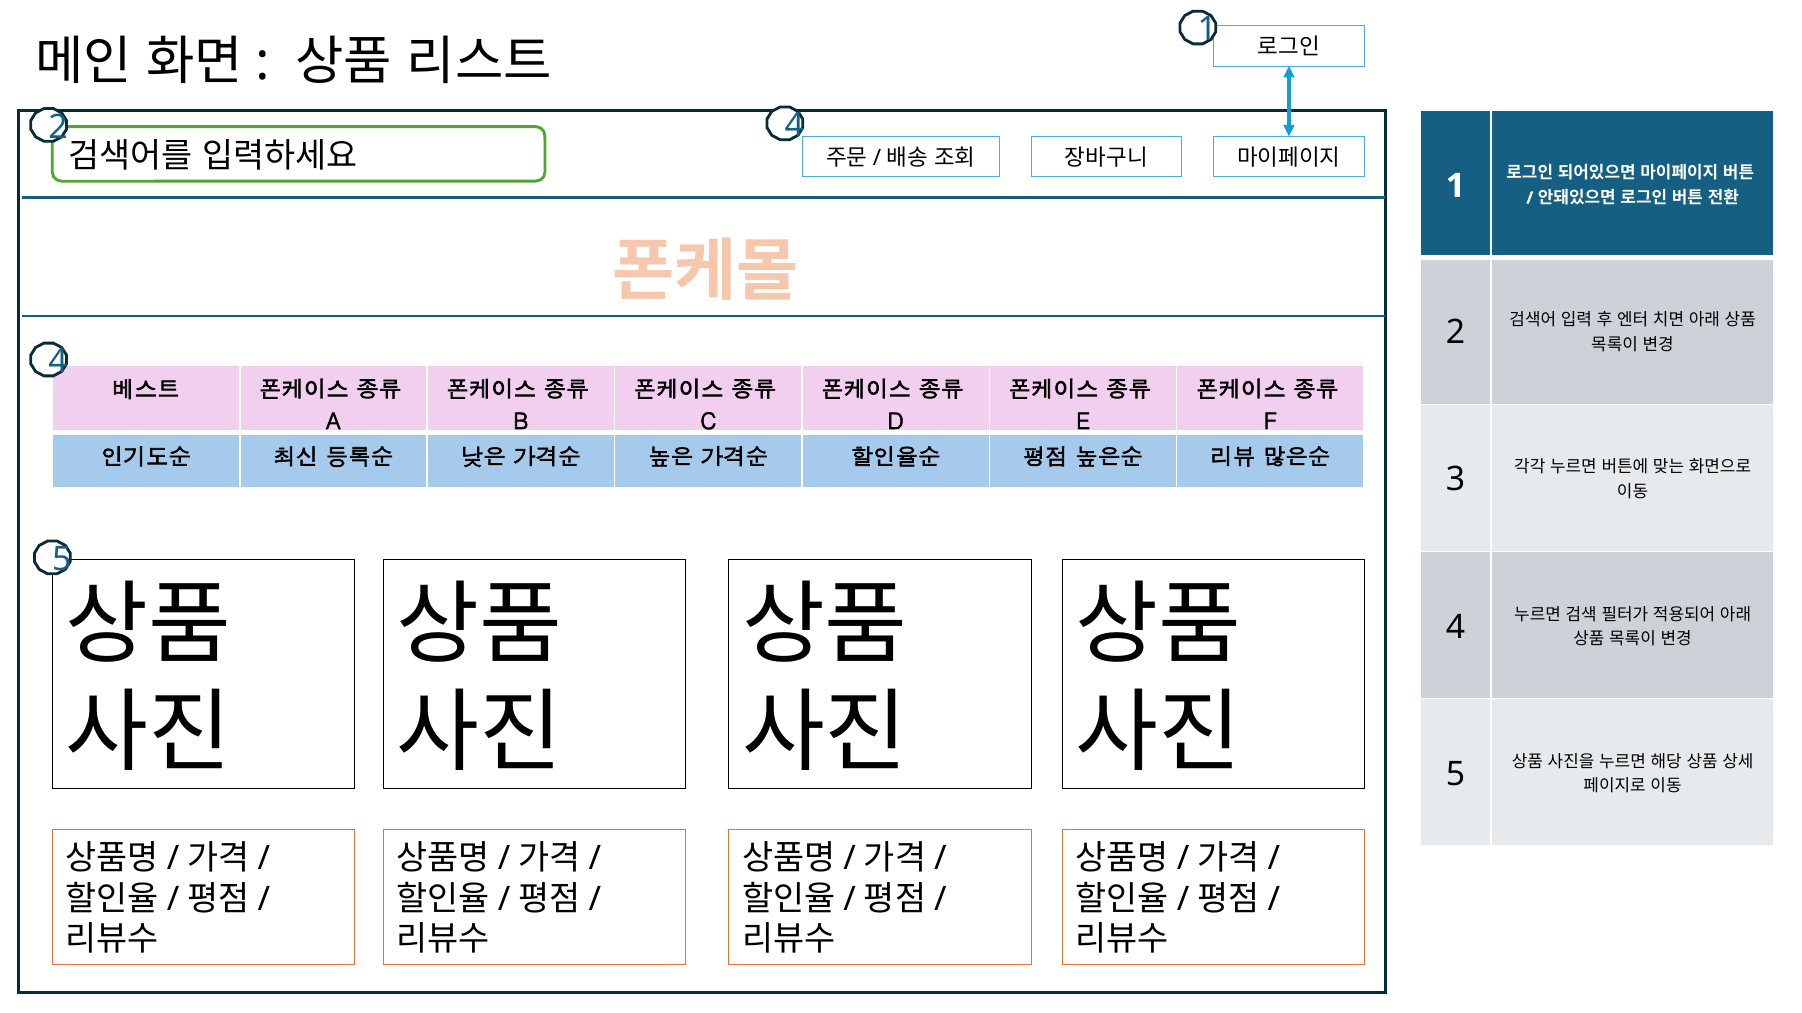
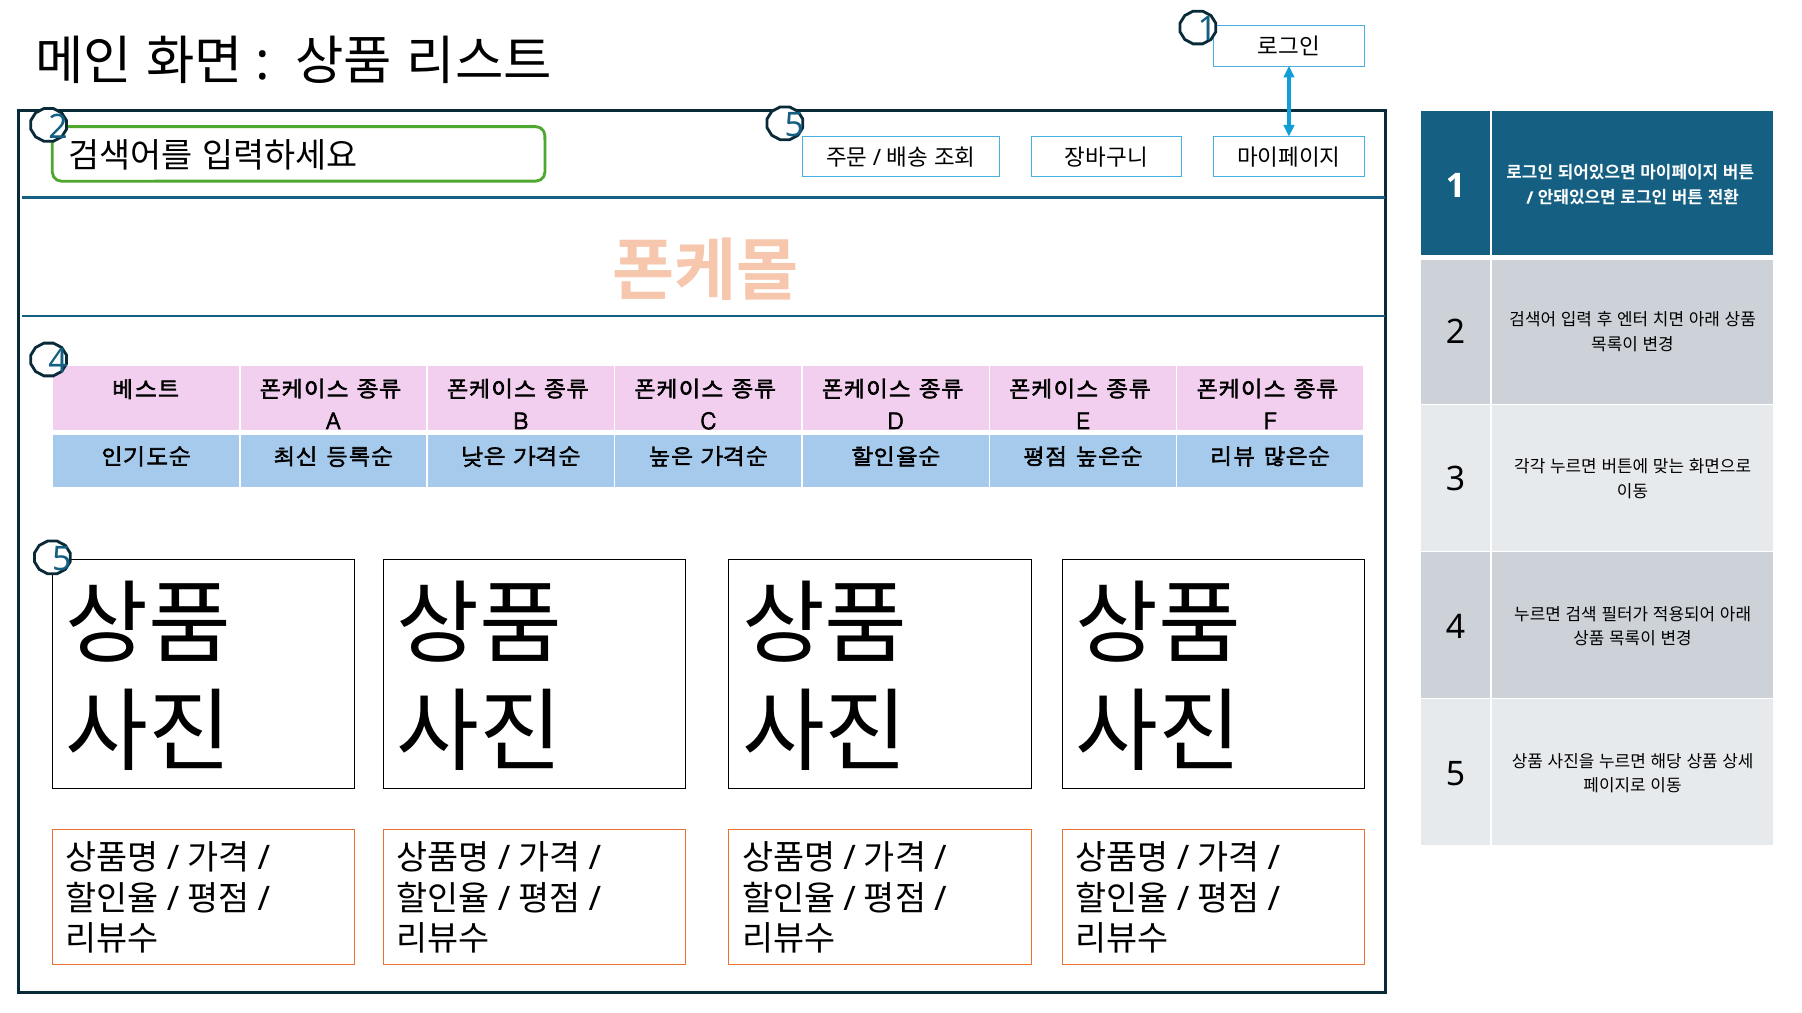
2 4: 4 -> 5
